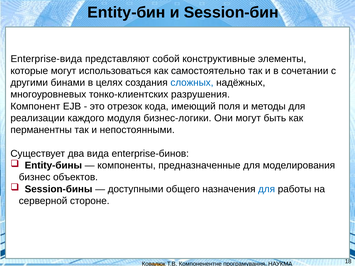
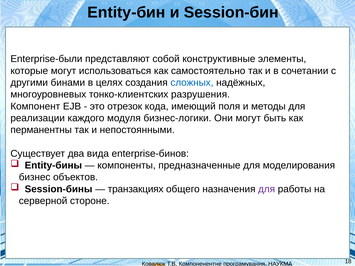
Enterprise-вида: Enterprise-вида -> Enterprise-были
доступными: доступными -> транзакциях
для at (267, 189) colour: blue -> purple
